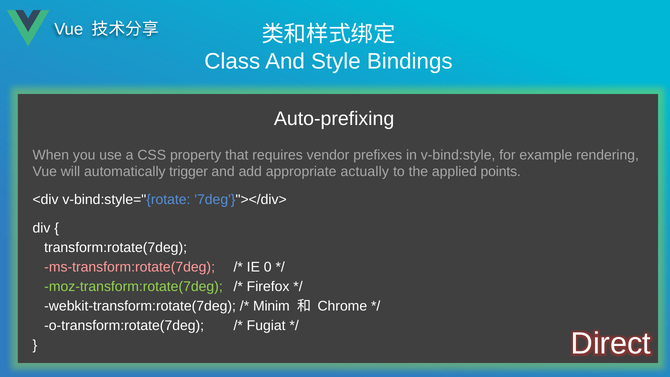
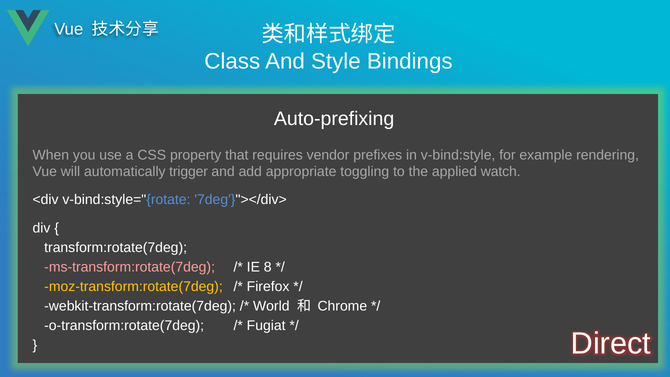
actually: actually -> toggling
points: points -> watch
0: 0 -> 8
moz-transform:rotate(7deg colour: light green -> yellow
Minim: Minim -> World
